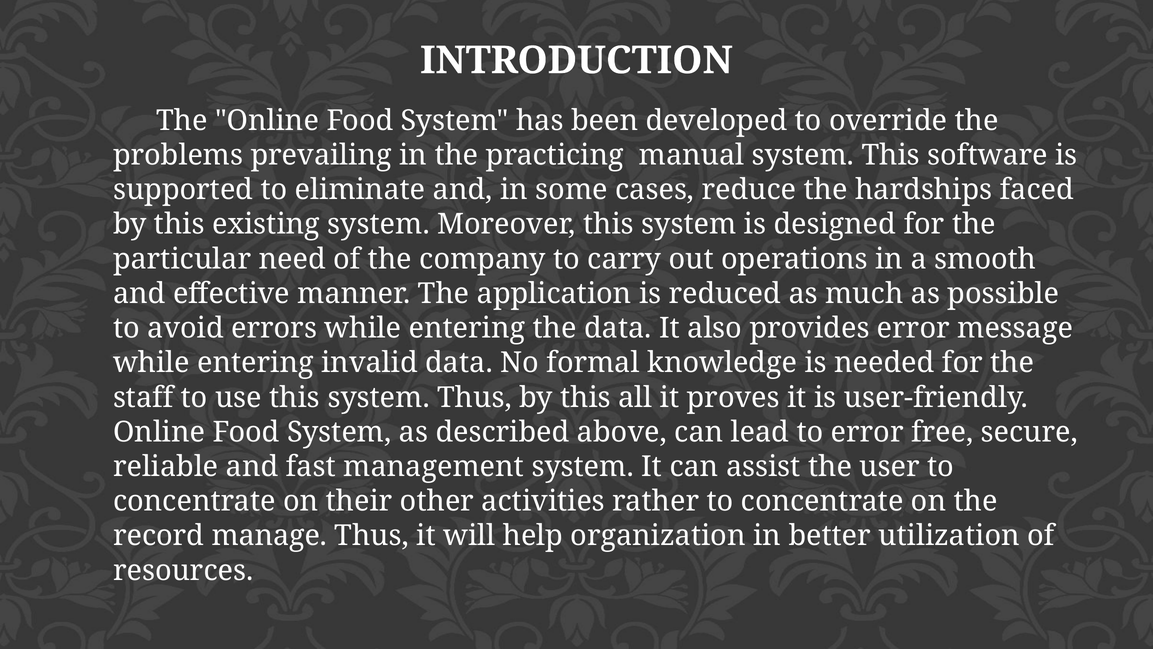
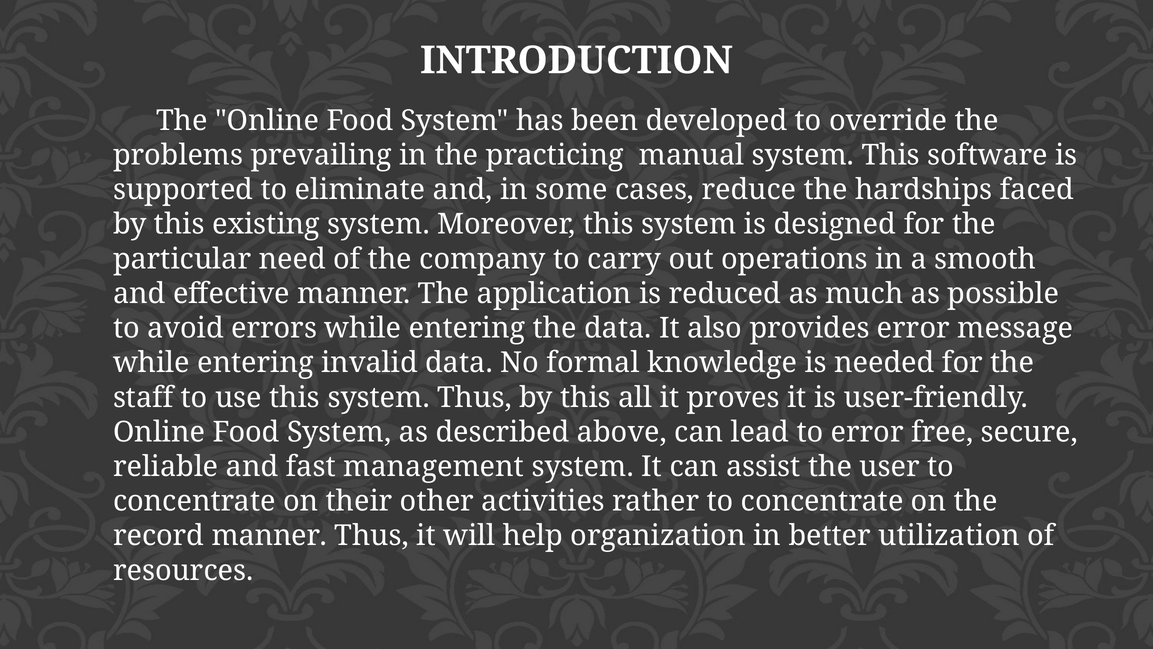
record manage: manage -> manner
